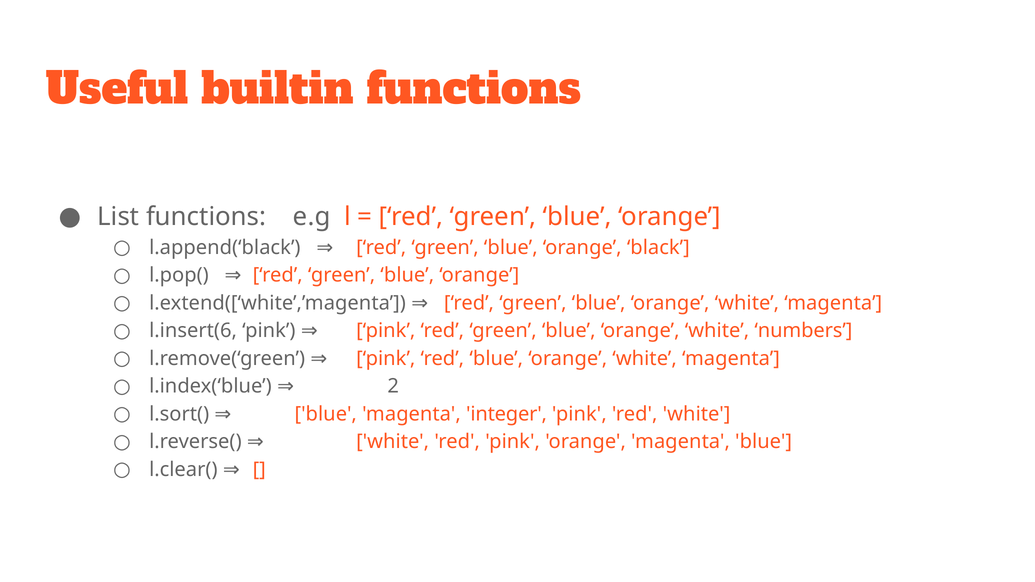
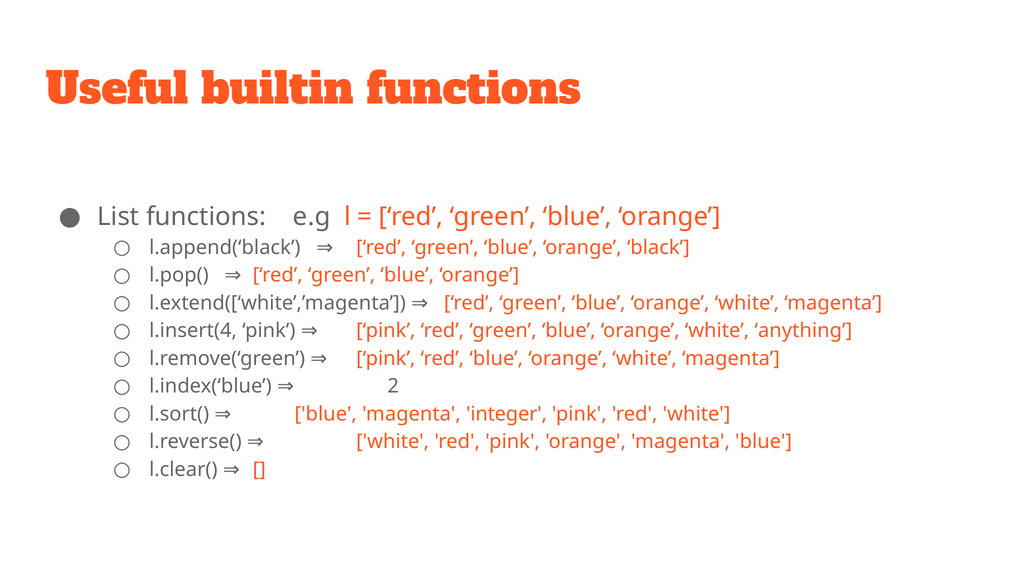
l.insert(6: l.insert(6 -> l.insert(4
numbers: numbers -> anything
